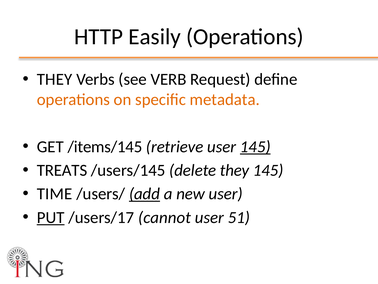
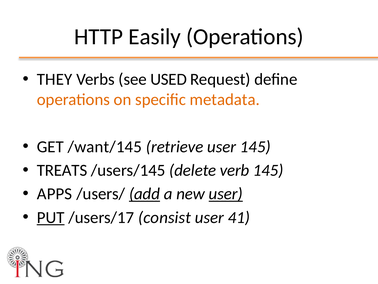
VERB: VERB -> USED
/items/145: /items/145 -> /want/145
145 at (255, 147) underline: present -> none
delete they: they -> verb
TIME: TIME -> APPS
user at (226, 194) underline: none -> present
cannot: cannot -> consist
51: 51 -> 41
